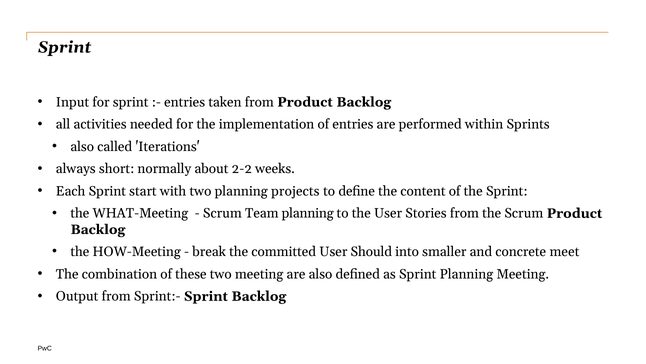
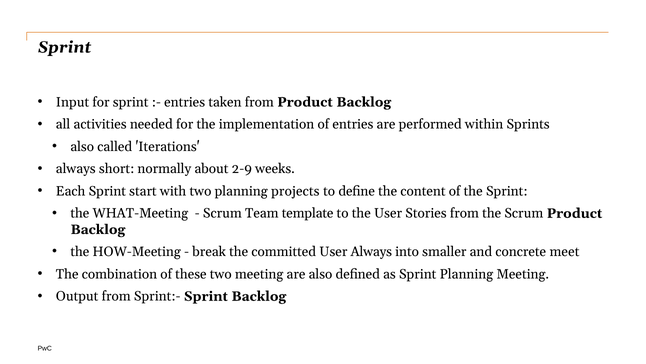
2-2: 2-2 -> 2-9
Team planning: planning -> template
User Should: Should -> Always
